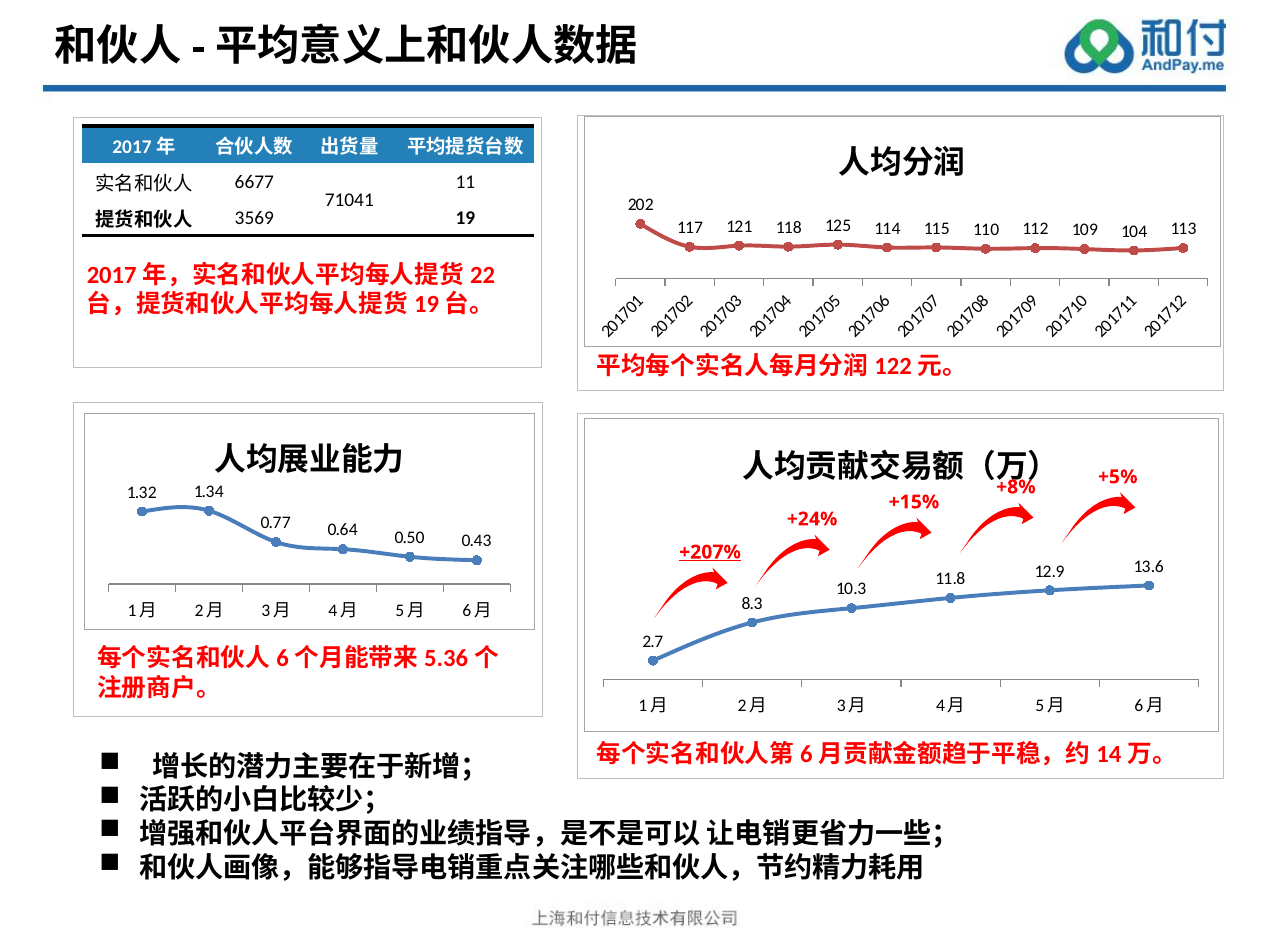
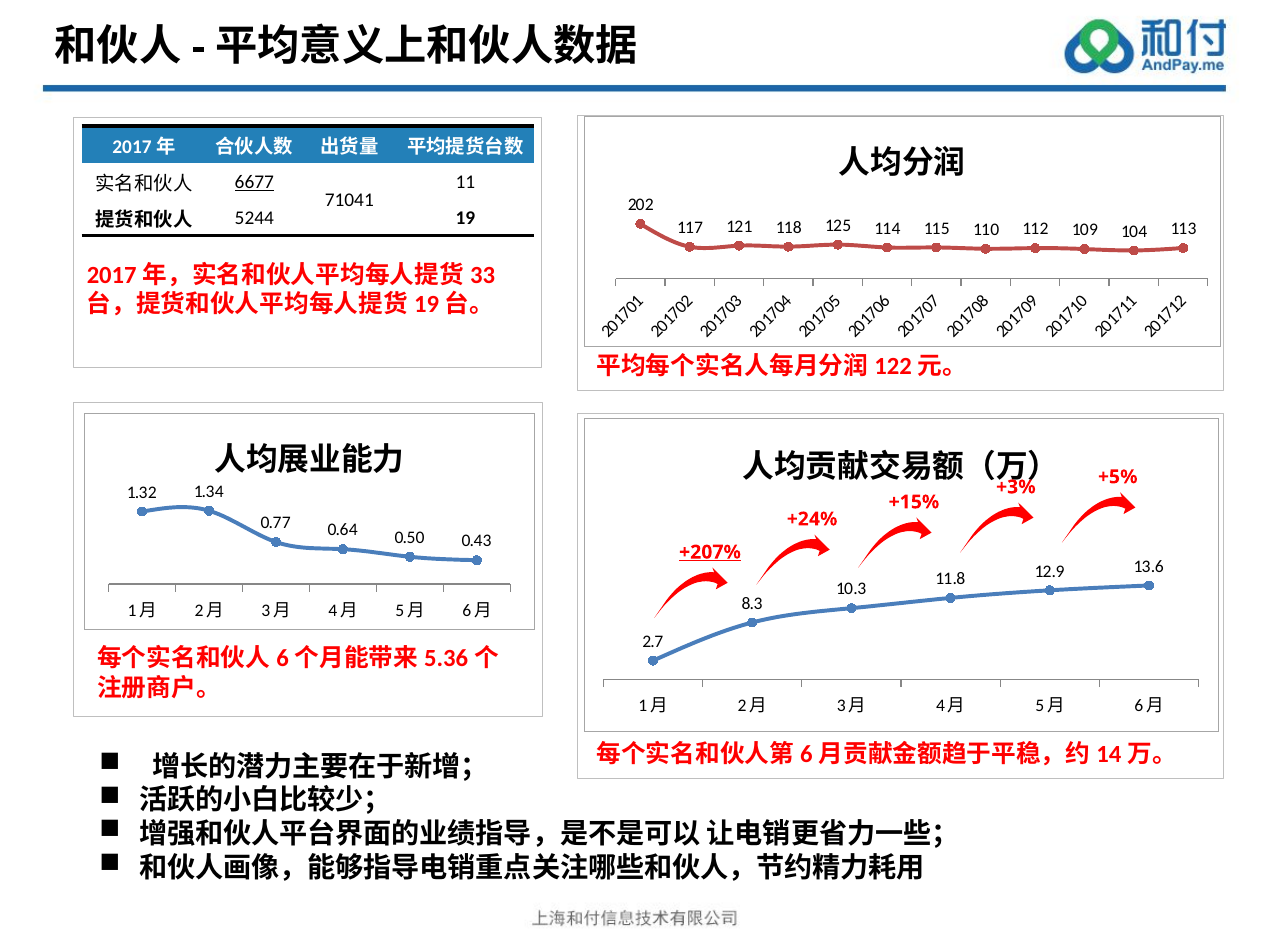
6677 underline: none -> present
3569: 3569 -> 5244
22: 22 -> 33
+8%: +8% -> +3%
